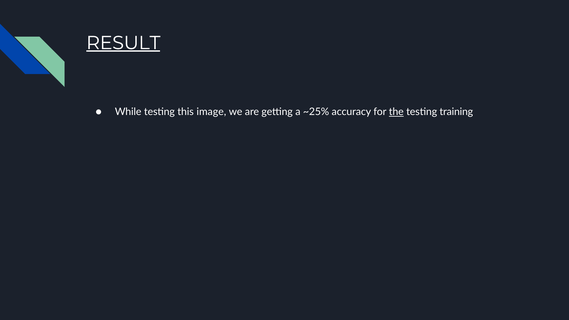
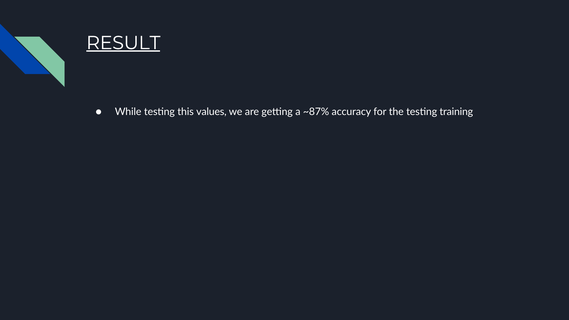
image: image -> values
~25%: ~25% -> ~87%
the underline: present -> none
